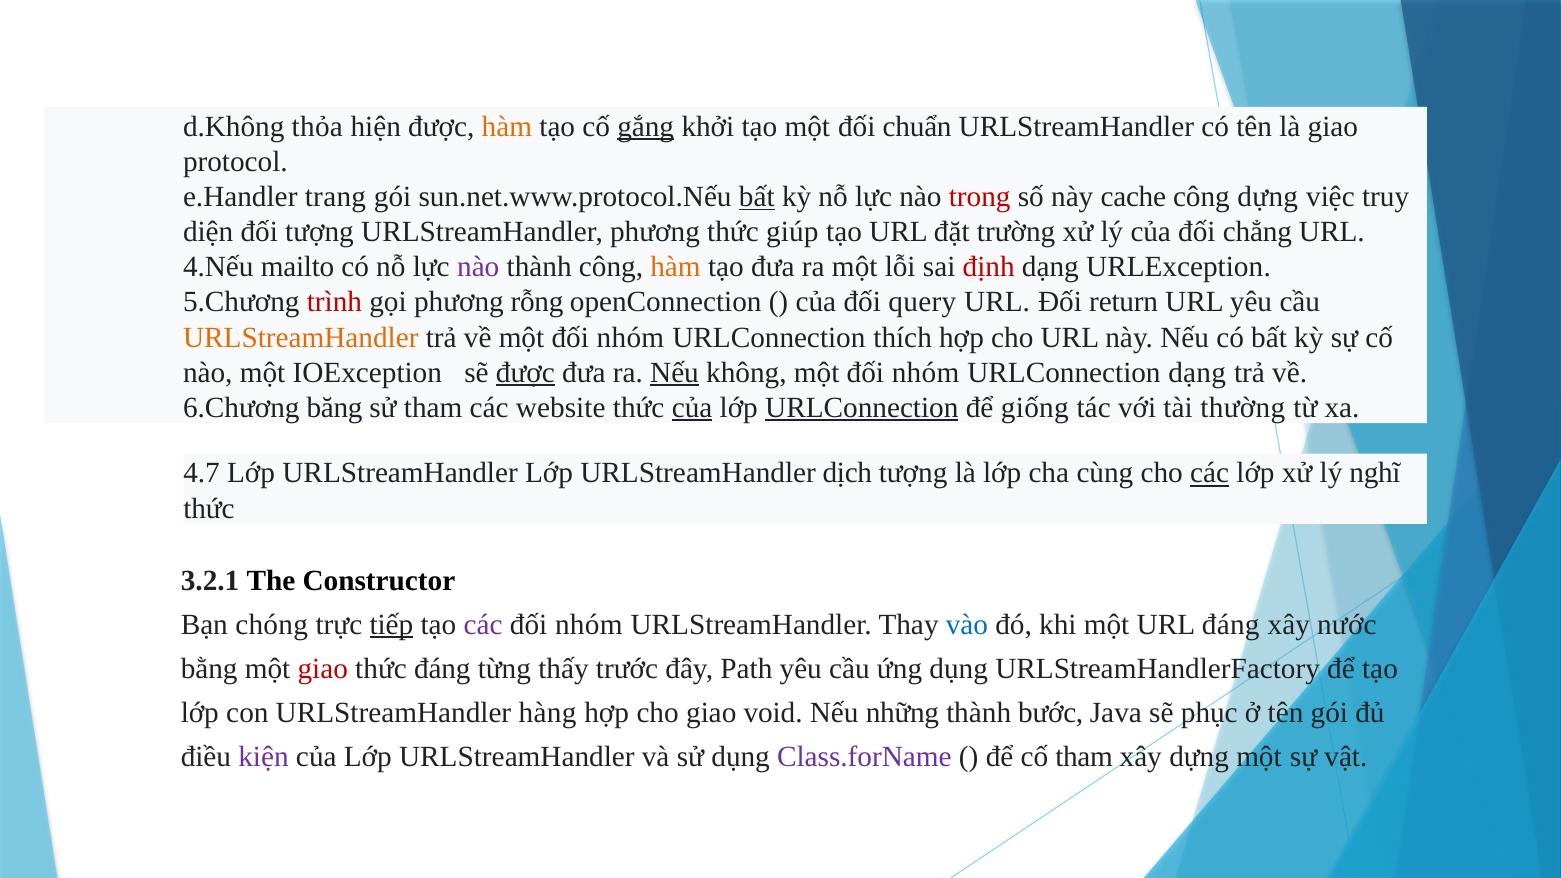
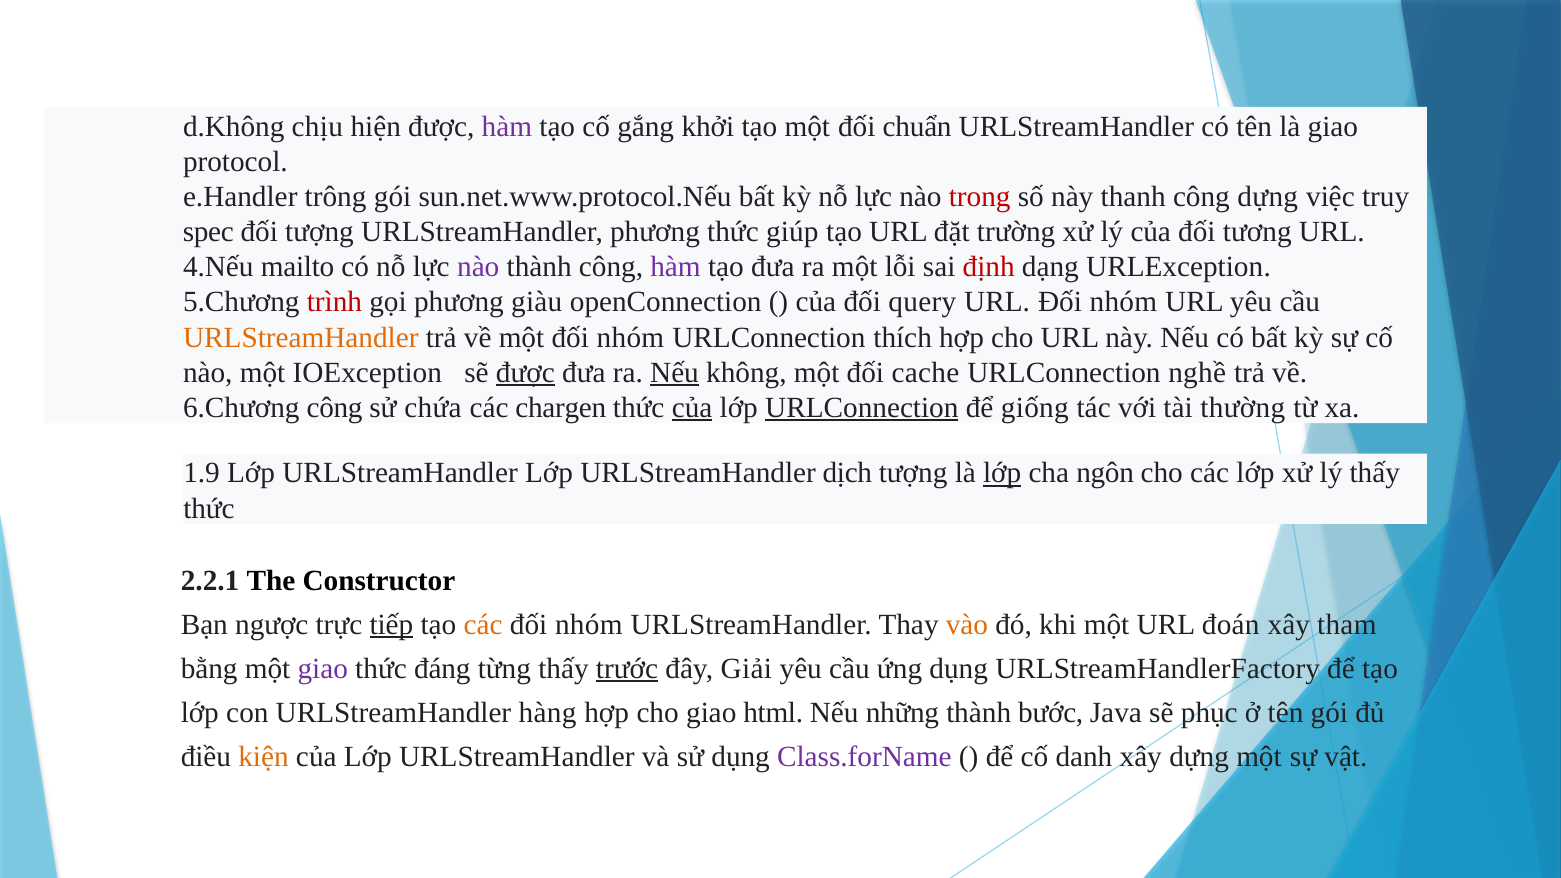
thỏa: thỏa -> chịu
hàm at (507, 127) colour: orange -> purple
gắng underline: present -> none
trang: trang -> trông
bất at (757, 197) underline: present -> none
cache: cache -> thanh
diện: diện -> spec
chẳng: chẳng -> tương
hàm at (676, 267) colour: orange -> purple
rỗng: rỗng -> giàu
URL Đối return: return -> nhóm
không một đối nhóm: nhóm -> cache
URLConnection dạng: dạng -> nghề
6.Chương băng: băng -> công
sử tham: tham -> chứa
website: website -> chargen
4.7: 4.7 -> 1.9
lớp at (1002, 473) underline: none -> present
cùng: cùng -> ngôn
các at (1210, 473) underline: present -> none
lý nghĩ: nghĩ -> thấy
3.2.1: 3.2.1 -> 2.2.1
chóng: chóng -> ngược
các at (483, 625) colour: purple -> orange
vào colour: blue -> orange
URL đáng: đáng -> đoán
nước: nước -> tham
giao at (323, 669) colour: red -> purple
trước underline: none -> present
Path: Path -> Giải
void: void -> html
kiện colour: purple -> orange
cố tham: tham -> danh
